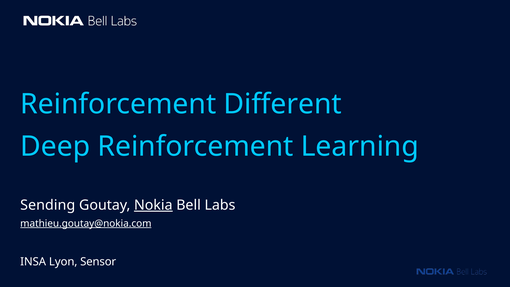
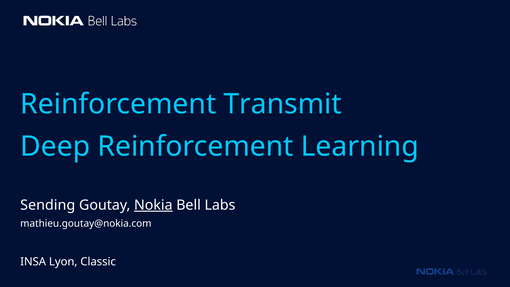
Different: Different -> Transmit
mathieu.goutay@nokia.com underline: present -> none
Sensor: Sensor -> Classic
